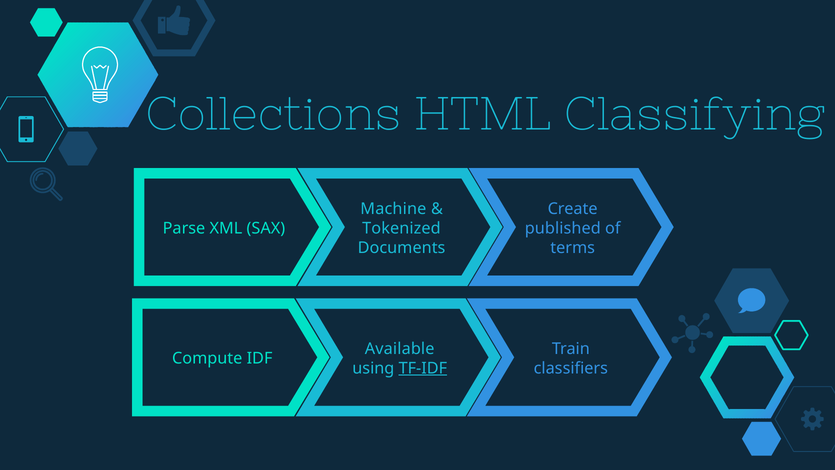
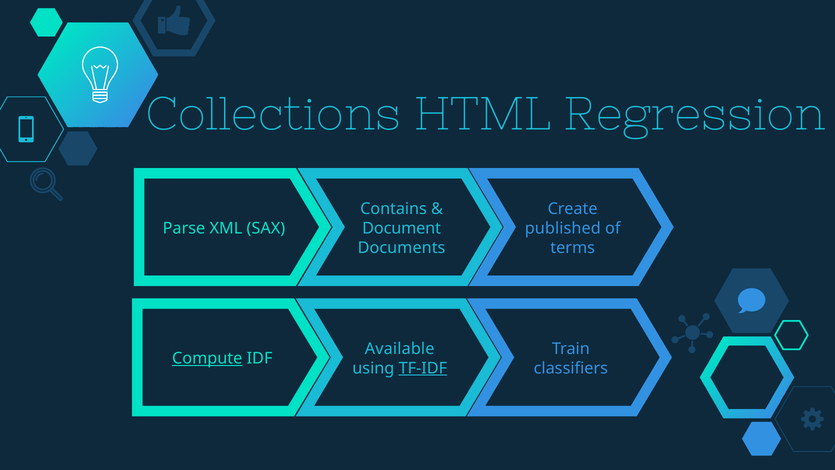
Classifying: Classifying -> Regression
Machine: Machine -> Contains
Tokenized: Tokenized -> Document
Compute underline: none -> present
